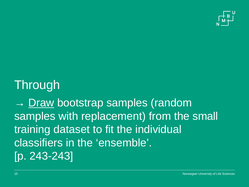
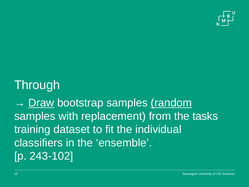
random underline: none -> present
small: small -> tasks
243-243: 243-243 -> 243-102
